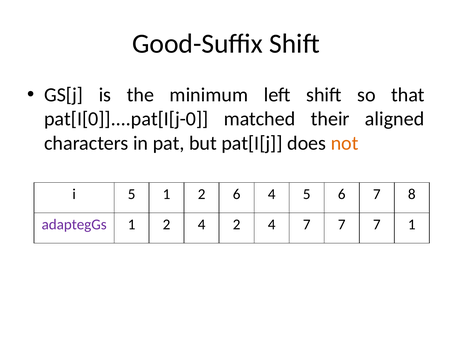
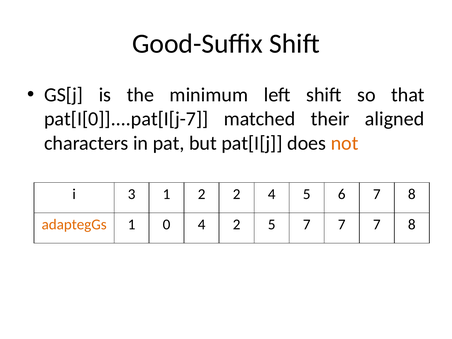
pat[I[0]]....pat[I[j-0: pat[I[0]]....pat[I[j-0 -> pat[I[0]]....pat[I[j-7
i 5: 5 -> 3
2 6: 6 -> 2
adaptegGs colour: purple -> orange
2 at (167, 224): 2 -> 0
4 2 4: 4 -> 5
7 7 1: 1 -> 8
